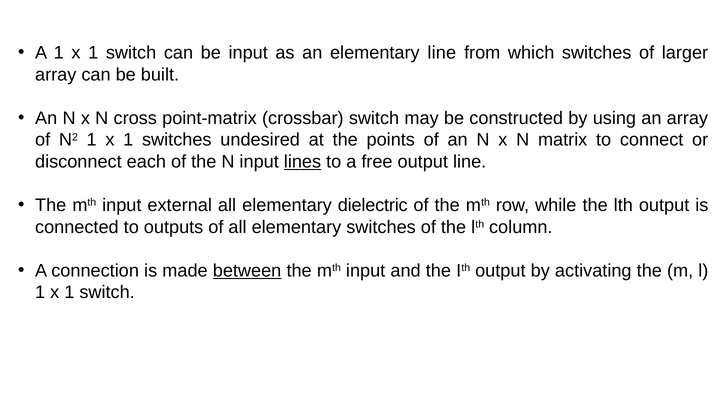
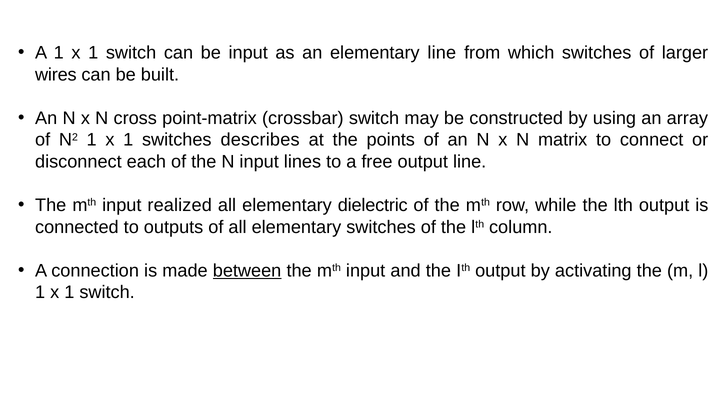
array at (56, 75): array -> wires
undesired: undesired -> describes
lines underline: present -> none
external: external -> realized
